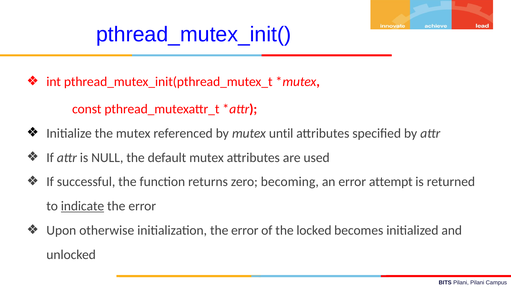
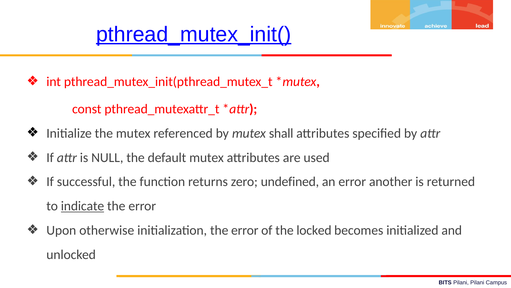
pthread_mutex_init( underline: none -> present
until: until -> shall
becoming: becoming -> undefined
attempt: attempt -> another
